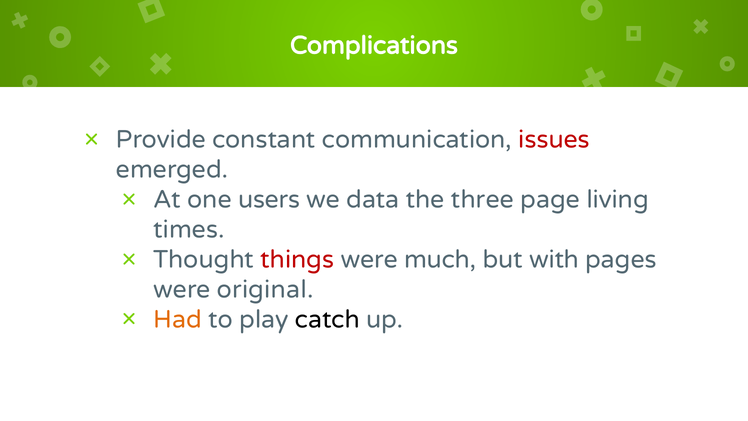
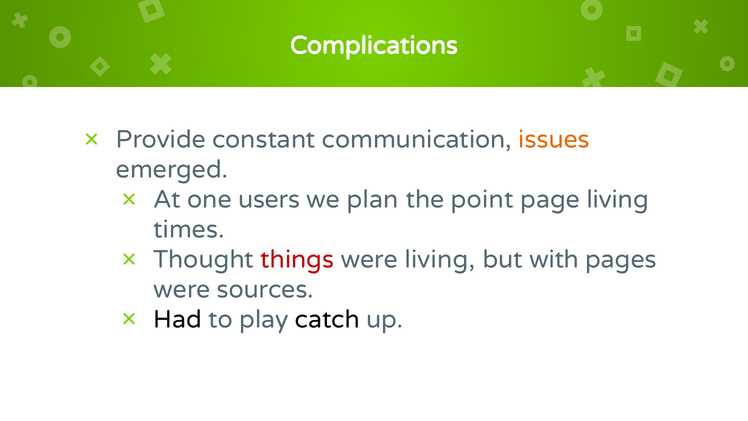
issues colour: red -> orange
data: data -> plan
three: three -> point
were much: much -> living
original: original -> sources
Had colour: orange -> black
